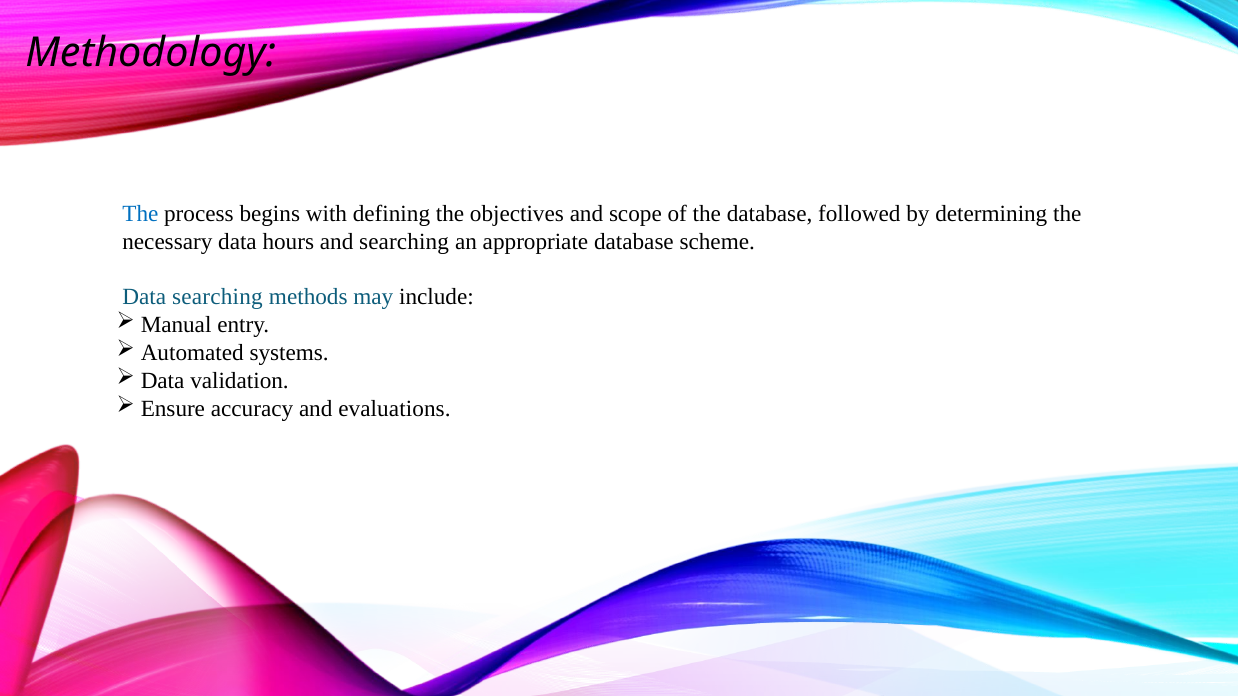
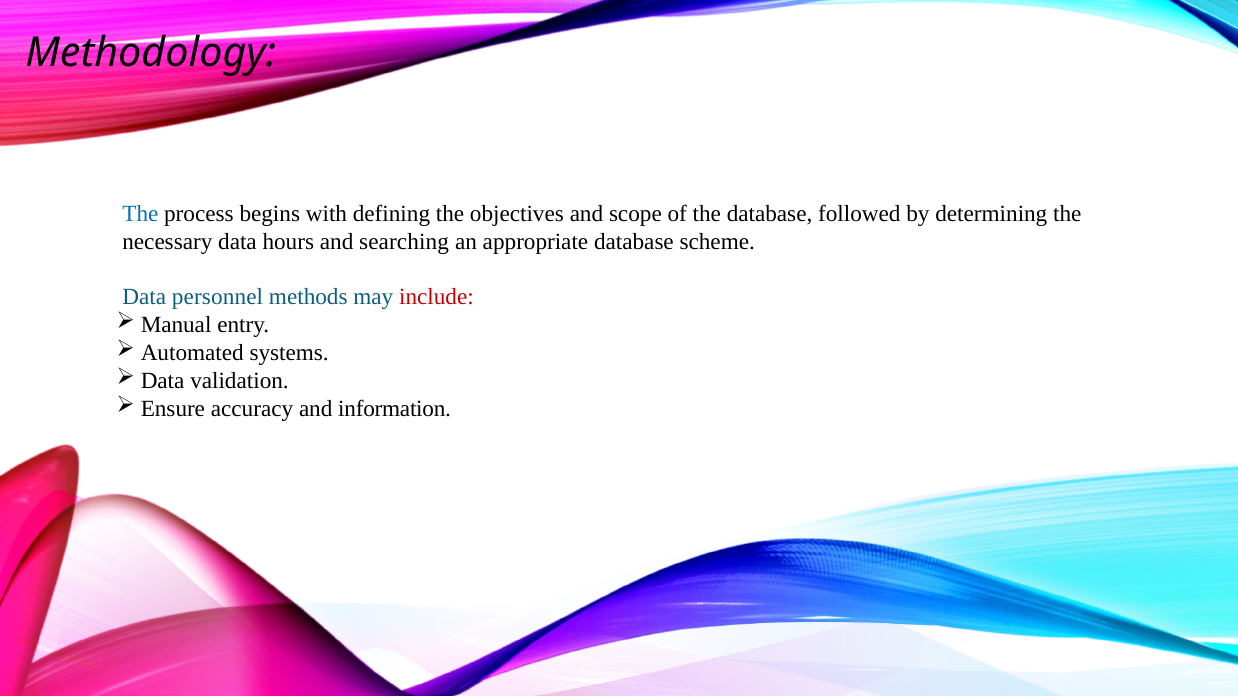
Data searching: searching -> personnel
include colour: black -> red
evaluations: evaluations -> information
